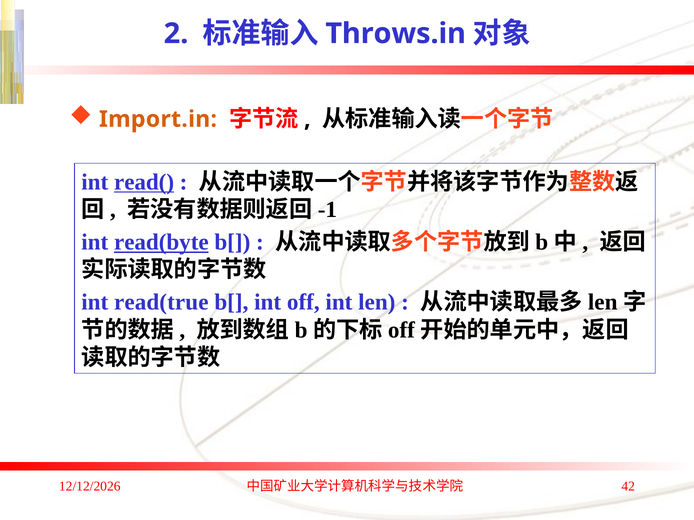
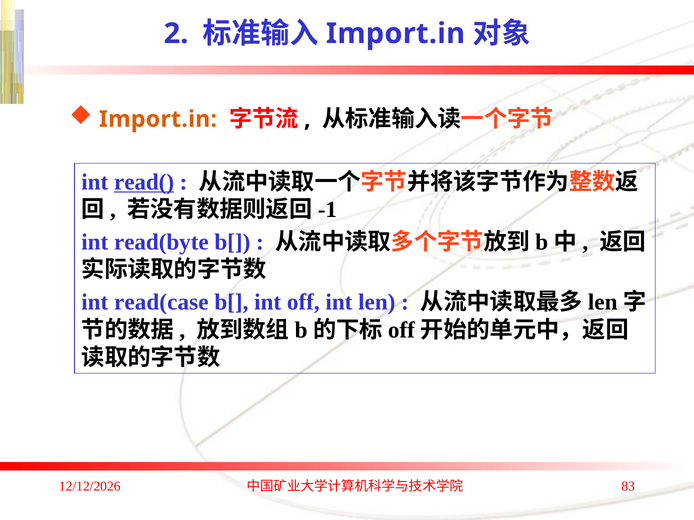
Throws.in at (396, 34): Throws.in -> Import.in
read(byte underline: present -> none
read(true: read(true -> read(case
42: 42 -> 83
